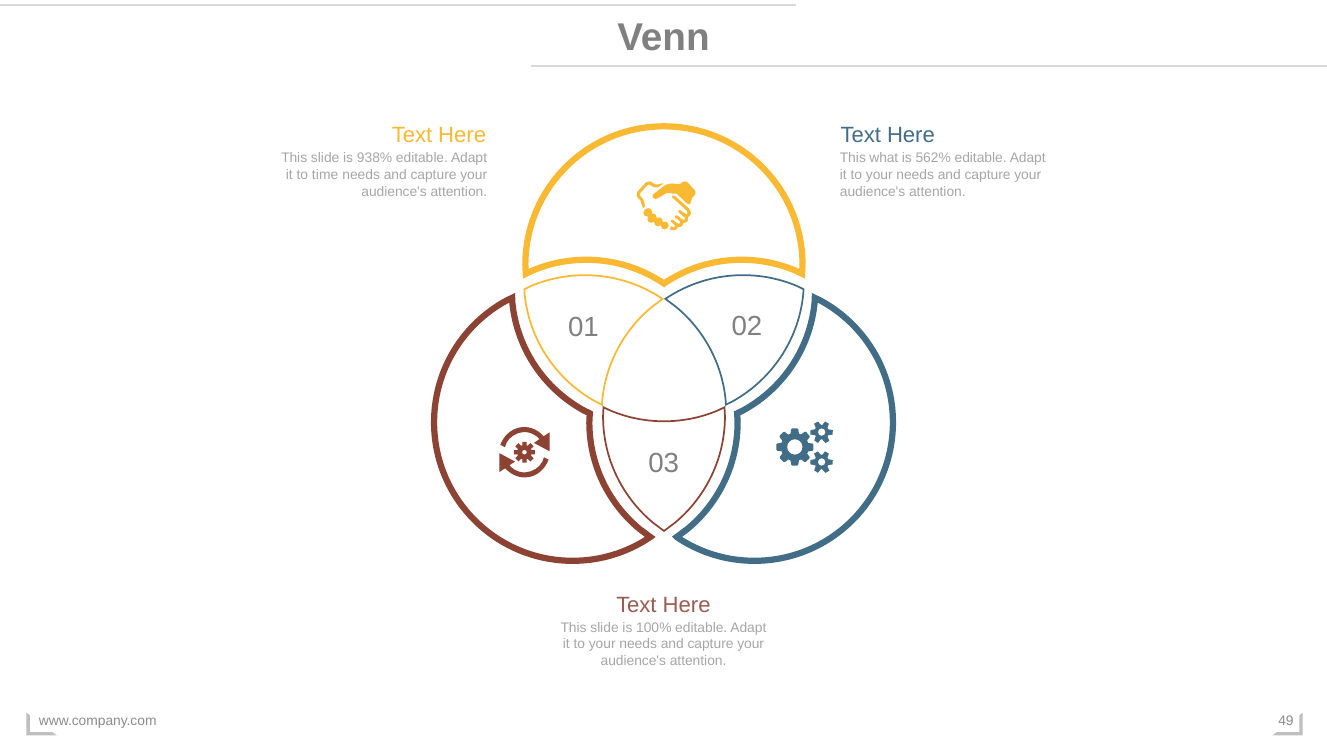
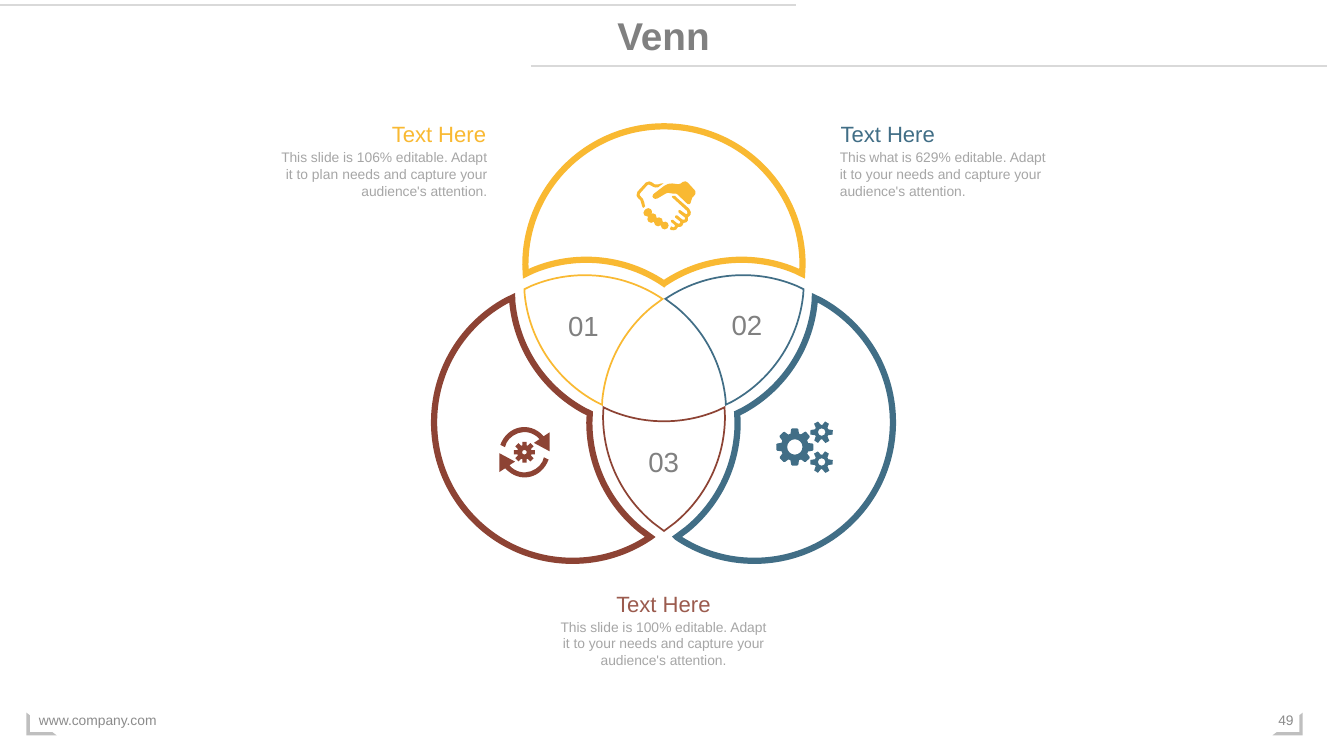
938%: 938% -> 106%
562%: 562% -> 629%
time: time -> plan
